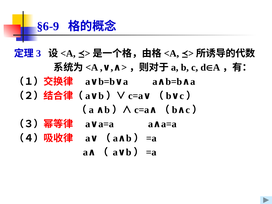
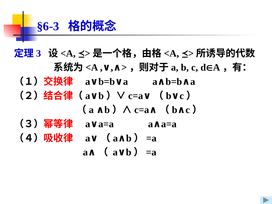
§6-9: §6-9 -> §6-3
